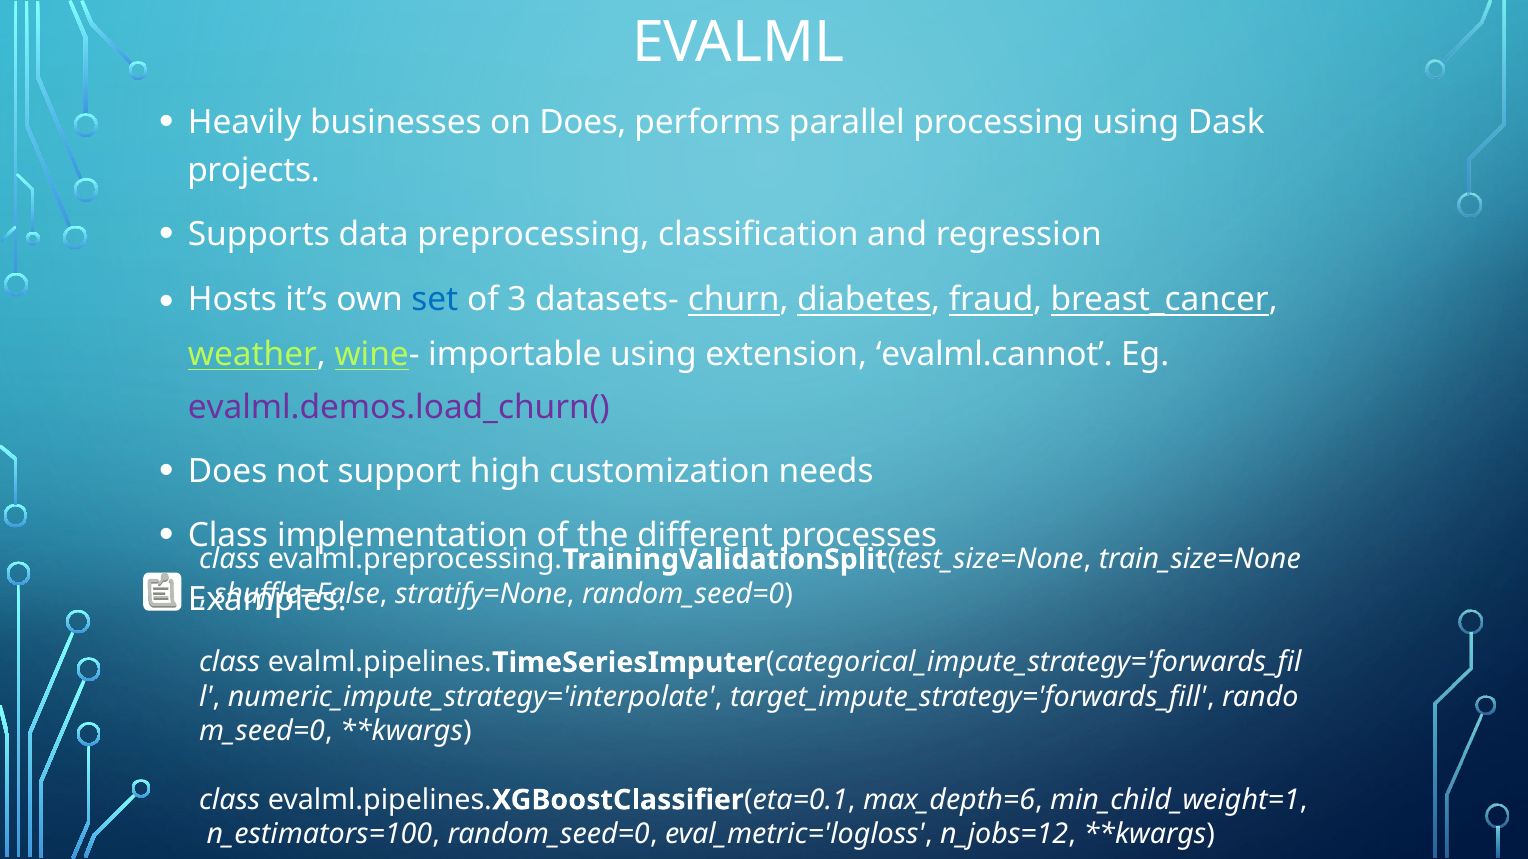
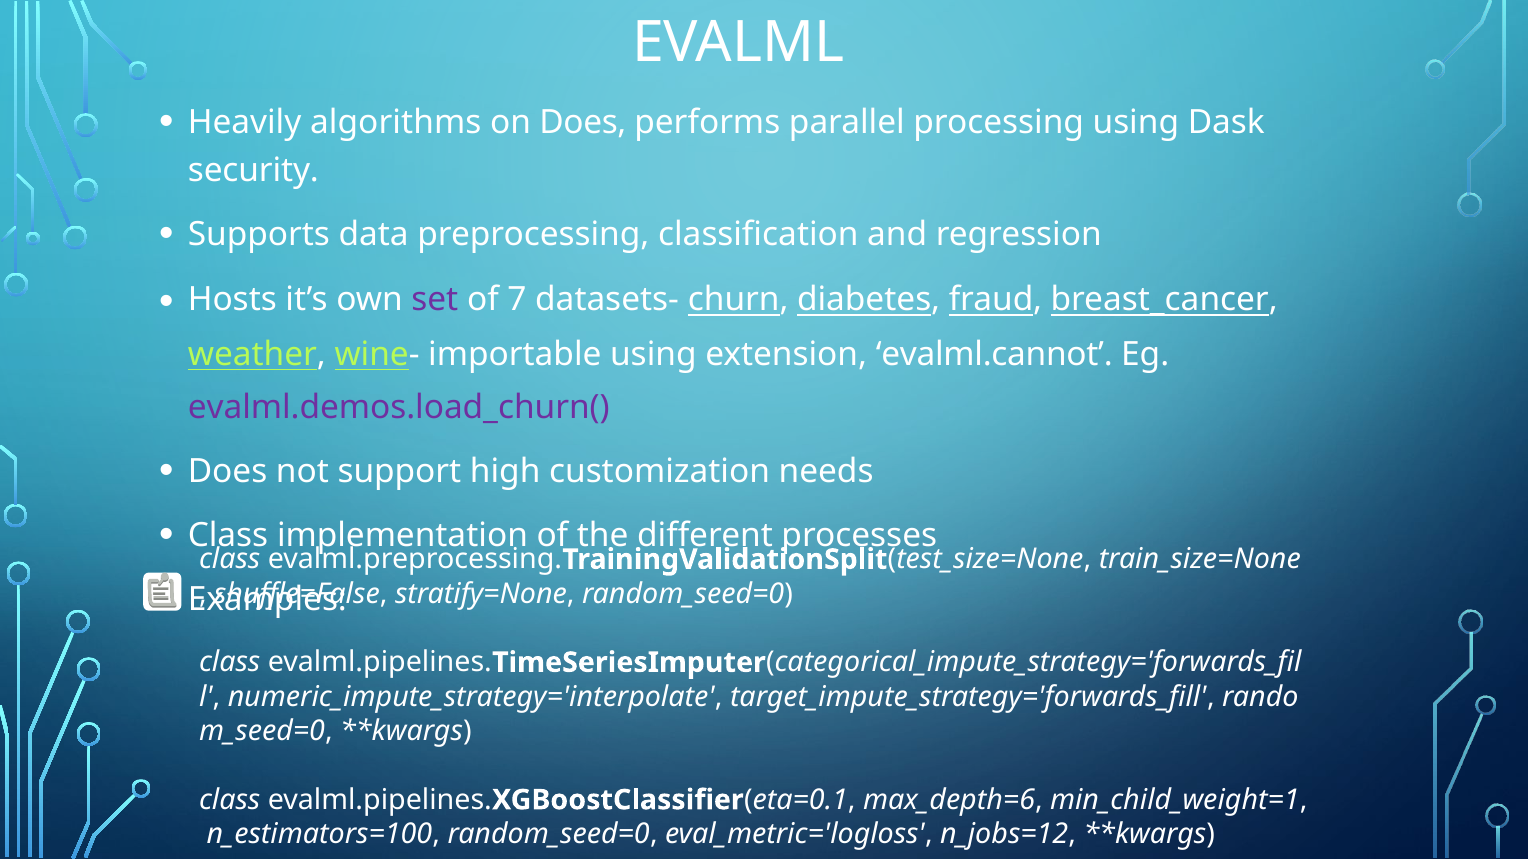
businesses: businesses -> algorithms
projects: projects -> security
set colour: blue -> purple
3: 3 -> 7
